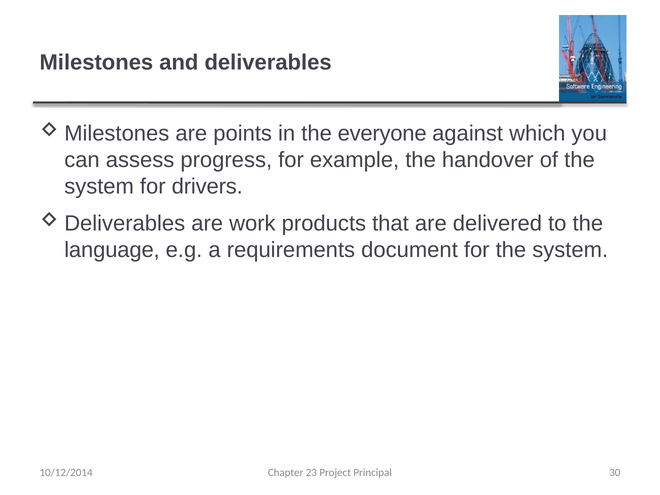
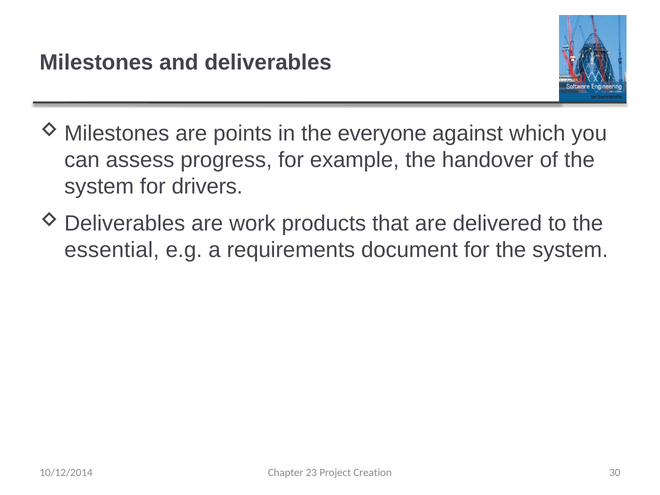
language: language -> essential
Principal: Principal -> Creation
